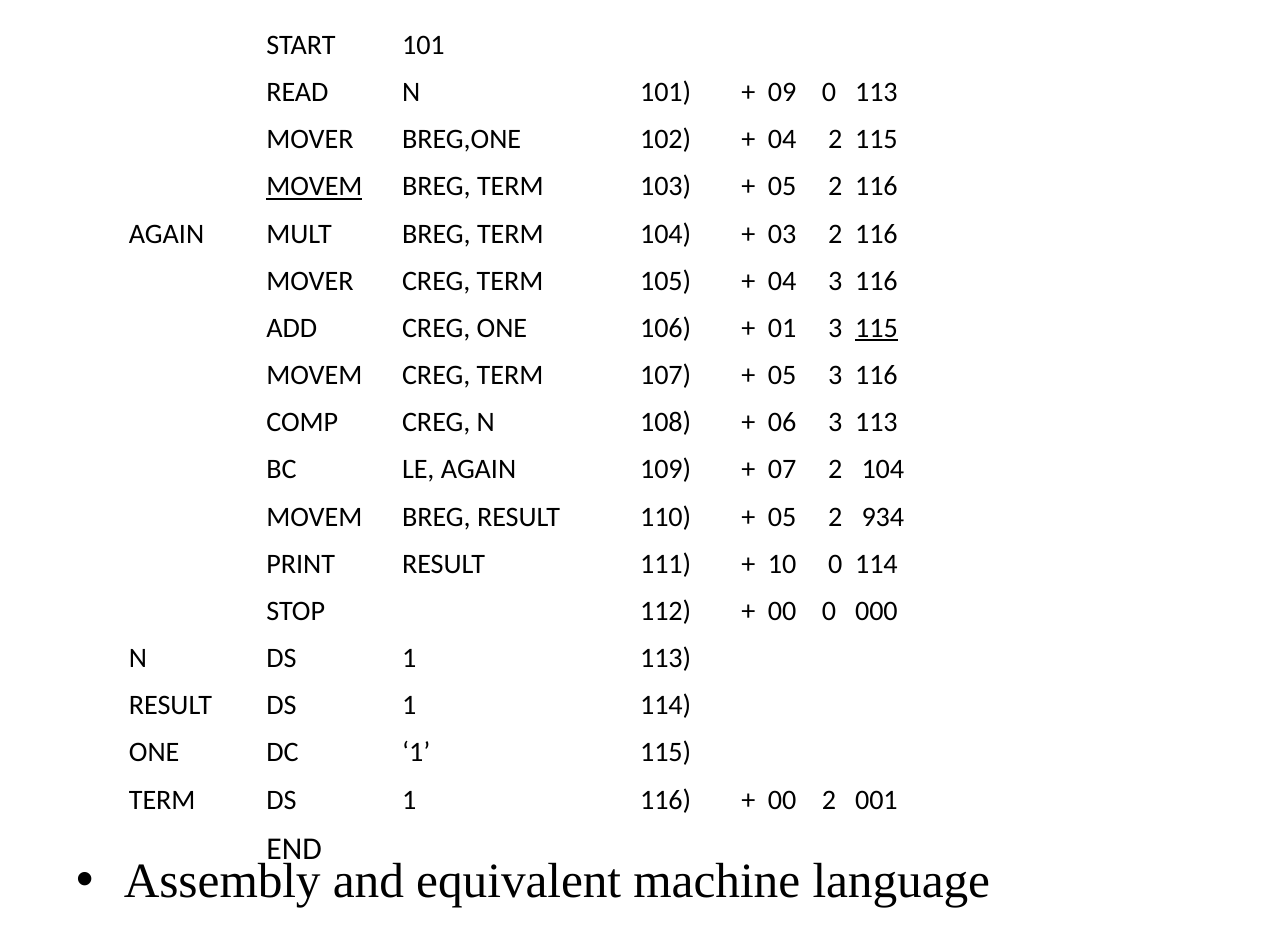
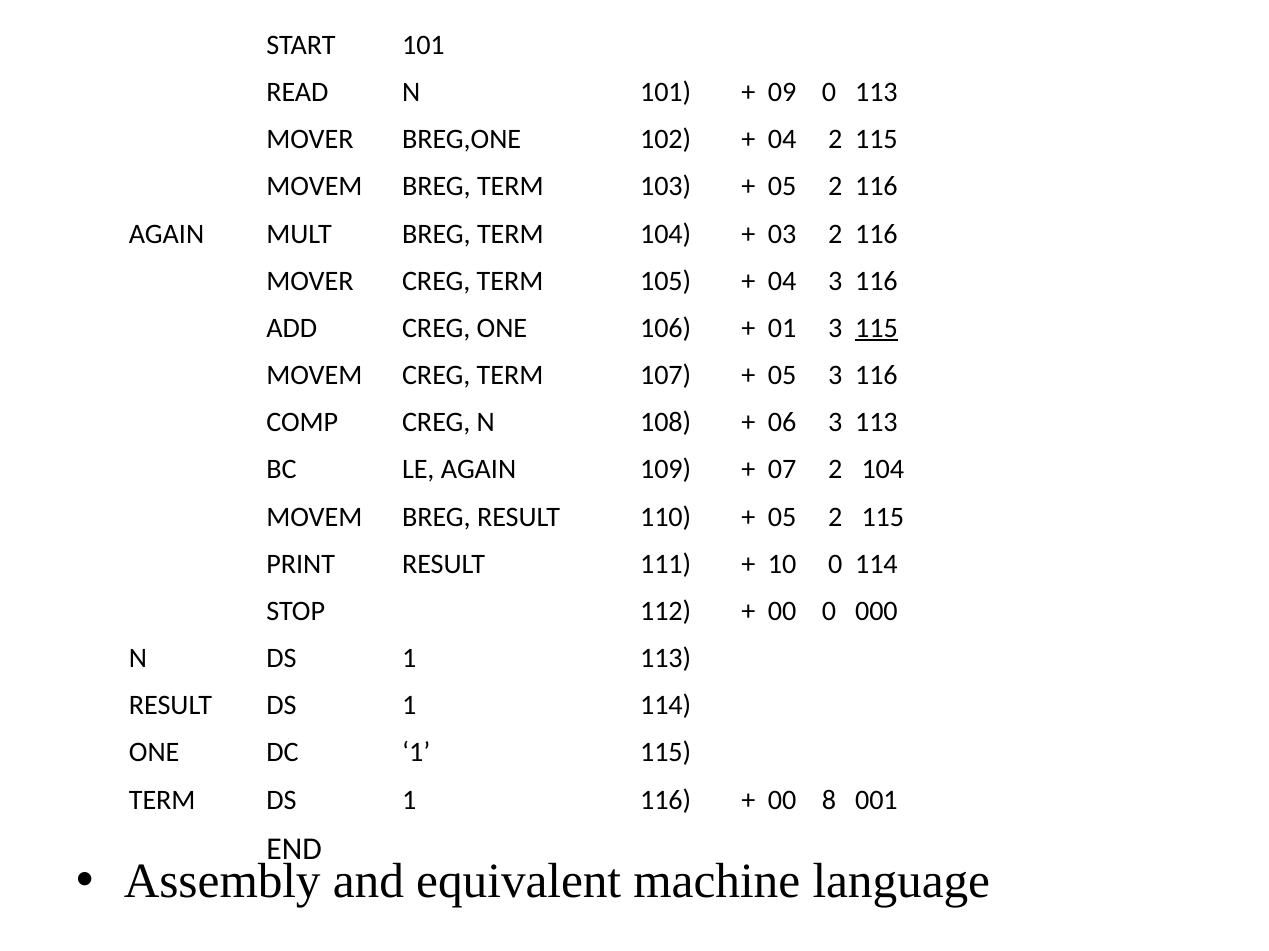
MOVEM at (314, 187) underline: present -> none
05 2 934: 934 -> 115
00 2: 2 -> 8
